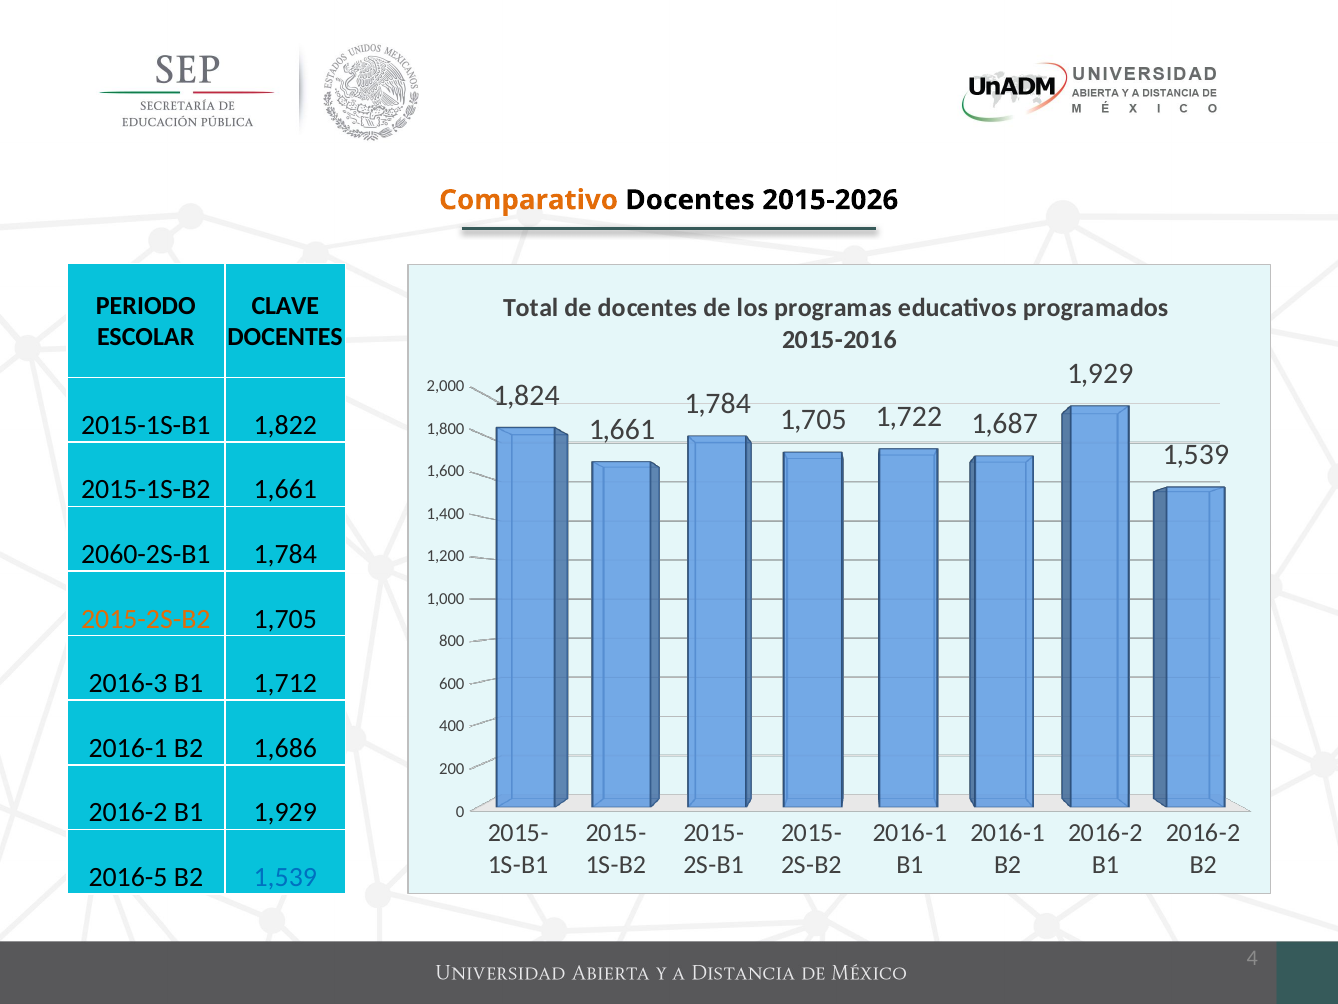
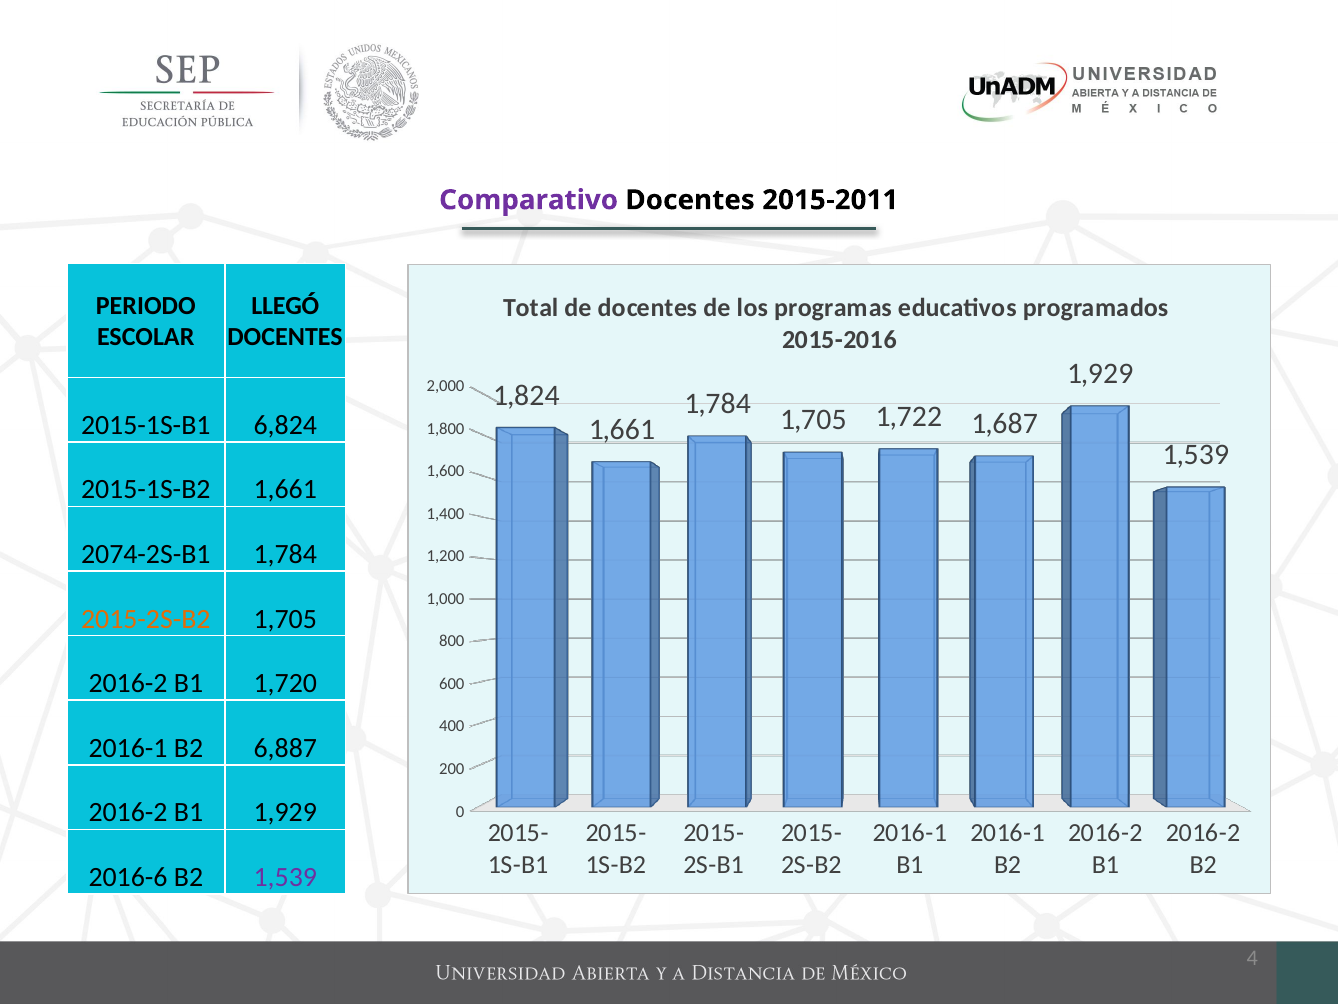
Comparativo colour: orange -> purple
2015-2026: 2015-2026 -> 2015-2011
CLAVE: CLAVE -> LLEGÓ
1,822: 1,822 -> 6,824
2060-2S-B1: 2060-2S-B1 -> 2074-2S-B1
2016-3 at (128, 683): 2016-3 -> 2016-2
1,712: 1,712 -> 1,720
1,686: 1,686 -> 6,887
2016-5: 2016-5 -> 2016-6
1,539 at (285, 877) colour: blue -> purple
